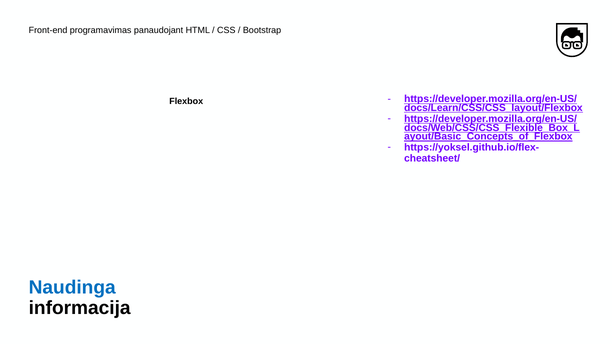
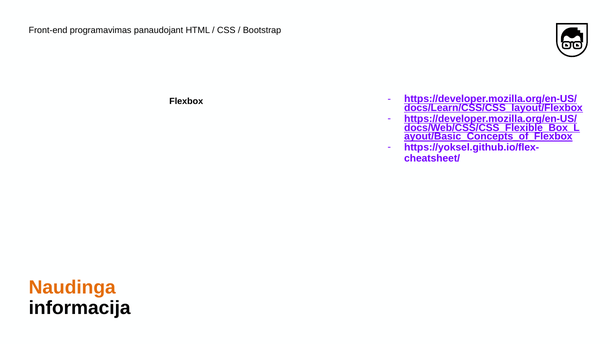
Naudinga colour: blue -> orange
